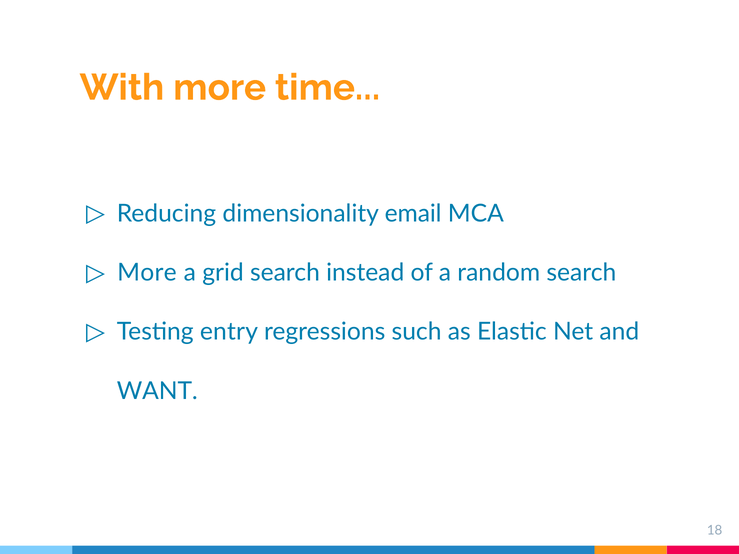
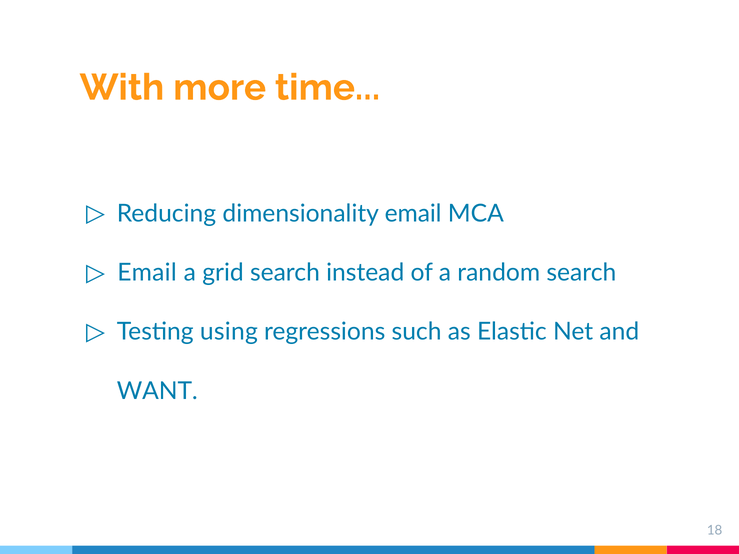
More at (147, 273): More -> Email
entry: entry -> using
